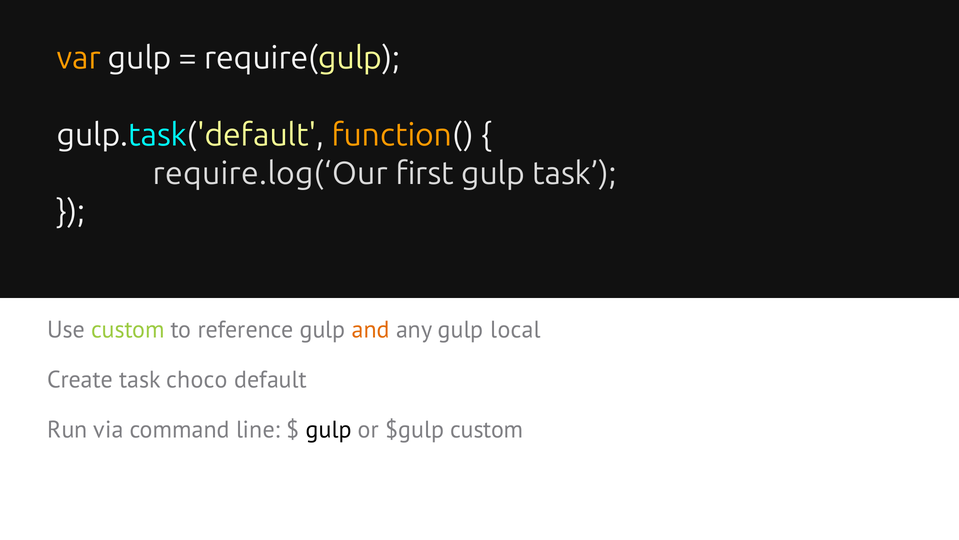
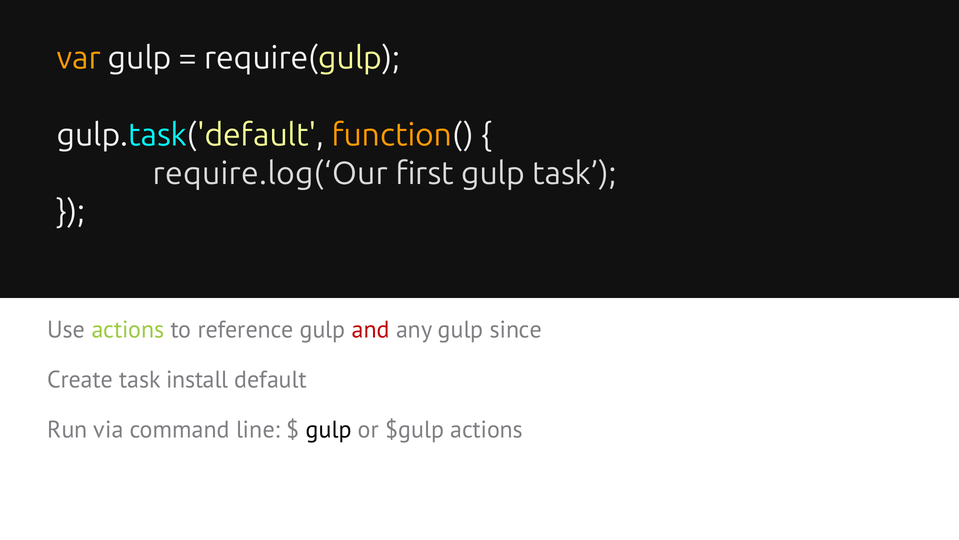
Use custom: custom -> actions
and colour: orange -> red
local: local -> since
choco: choco -> install
$gulp custom: custom -> actions
